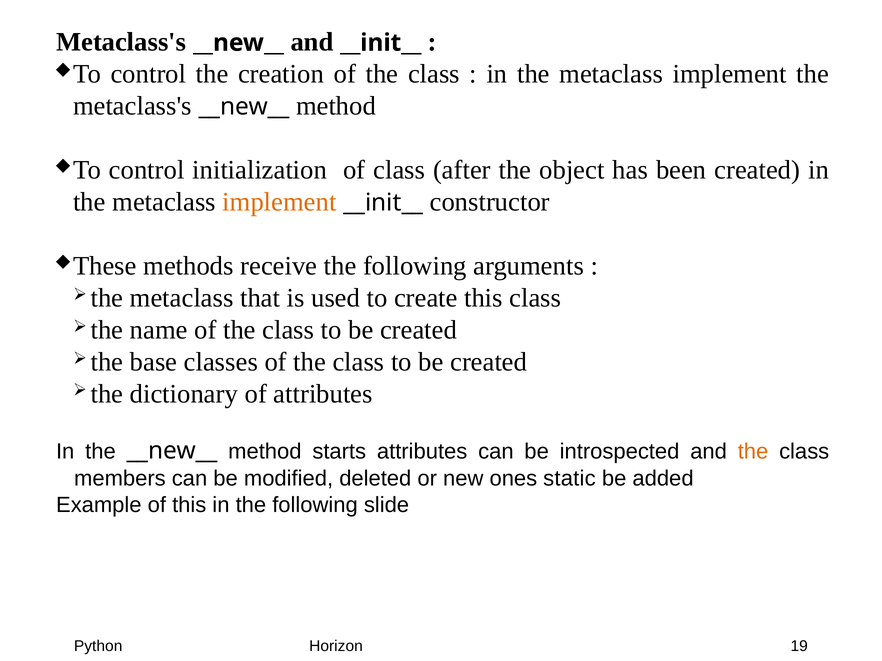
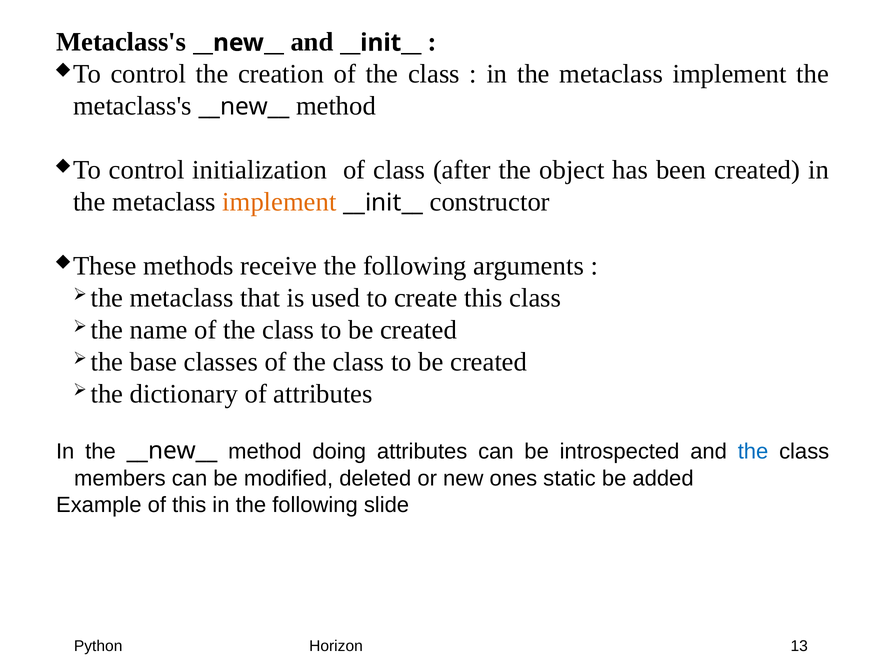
starts: starts -> doing
the at (753, 452) colour: orange -> blue
19: 19 -> 13
